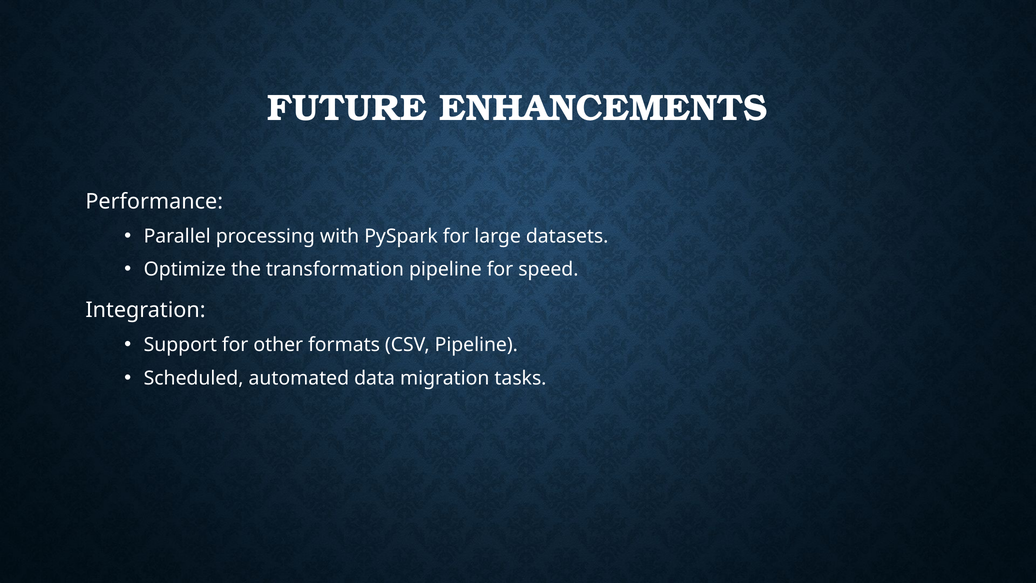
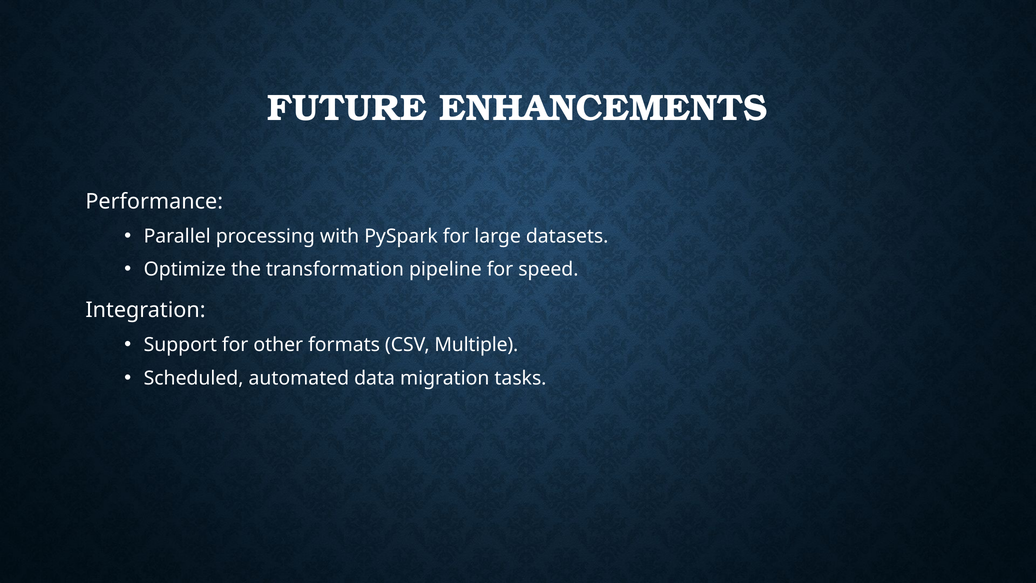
CSV Pipeline: Pipeline -> Multiple
